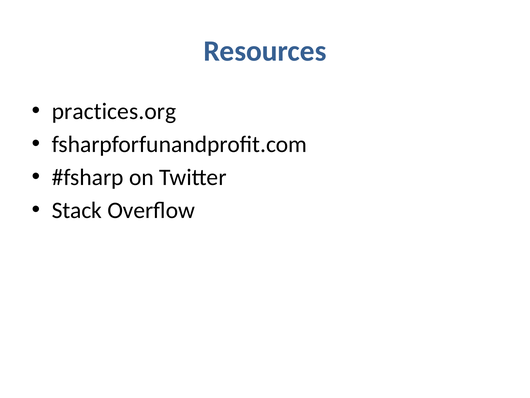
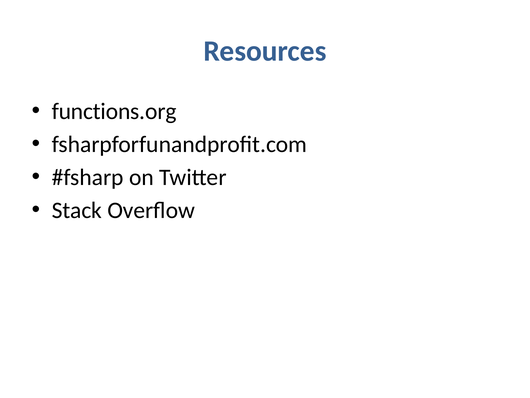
practices.org: practices.org -> functions.org
